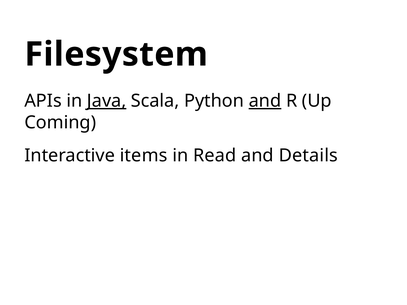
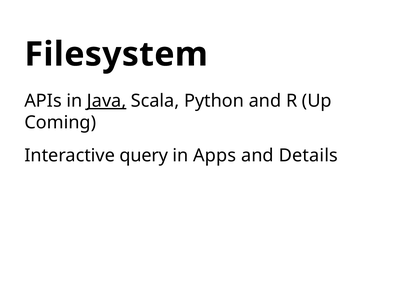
and at (265, 101) underline: present -> none
items: items -> query
Read: Read -> Apps
